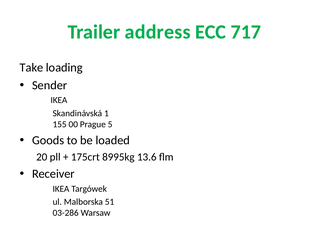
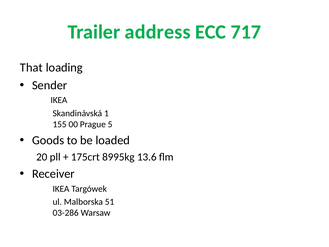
Take: Take -> That
